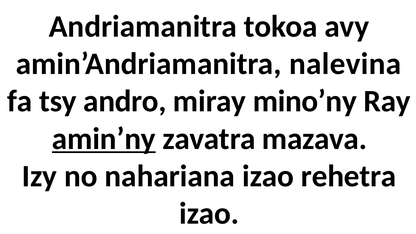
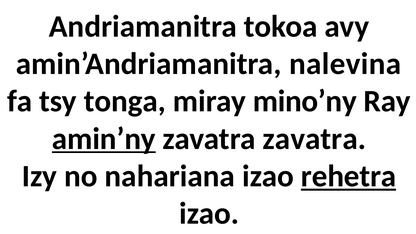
andro: andro -> tonga
zavatra mazava: mazava -> zavatra
rehetra underline: none -> present
